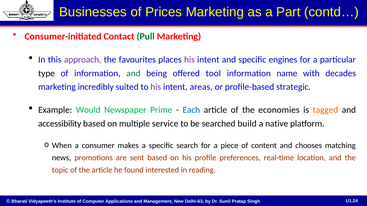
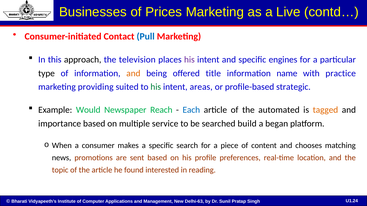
Part: Part -> Live
Pull colour: green -> blue
approach colour: purple -> black
favourites: favourites -> television
and at (133, 73) colour: green -> orange
tool: tool -> title
decades: decades -> practice
incredibly: incredibly -> providing
his at (156, 87) colour: purple -> green
Prime: Prime -> Reach
economies: economies -> automated
accessibility: accessibility -> importance
native: native -> began
